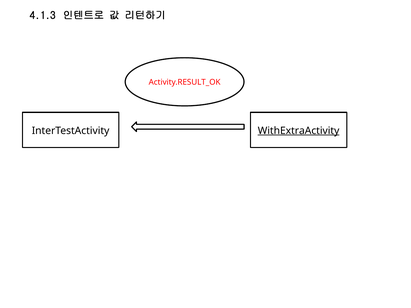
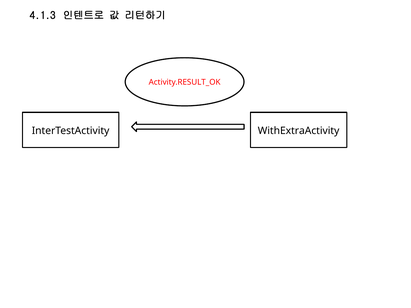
WithExtraActivity underline: present -> none
